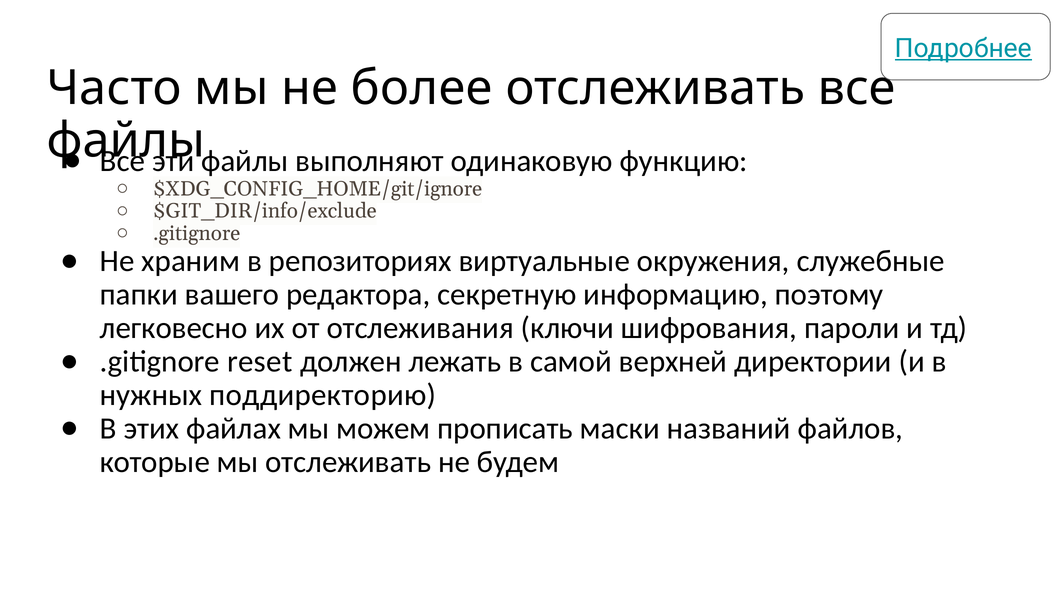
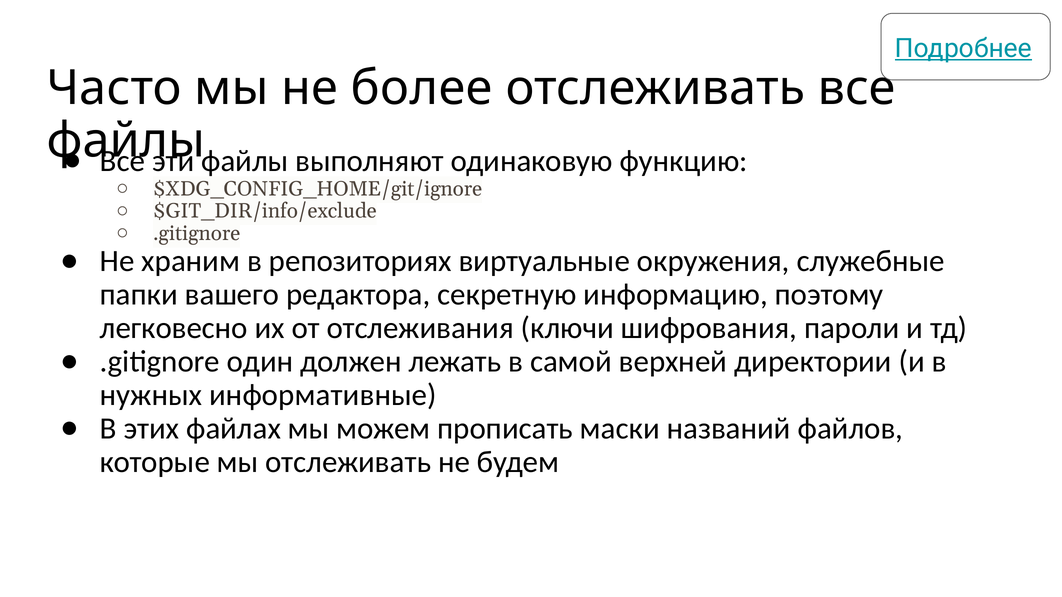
reset: reset -> один
поддиректорию: поддиректорию -> информативные
